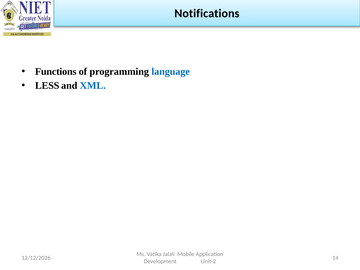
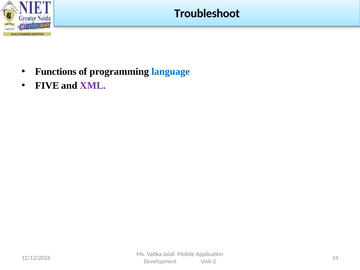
Notifications: Notifications -> Troubleshoot
LESS: LESS -> FIVE
XML colour: blue -> purple
